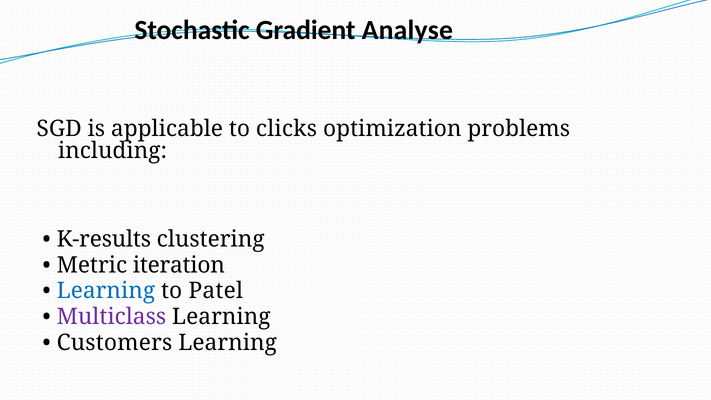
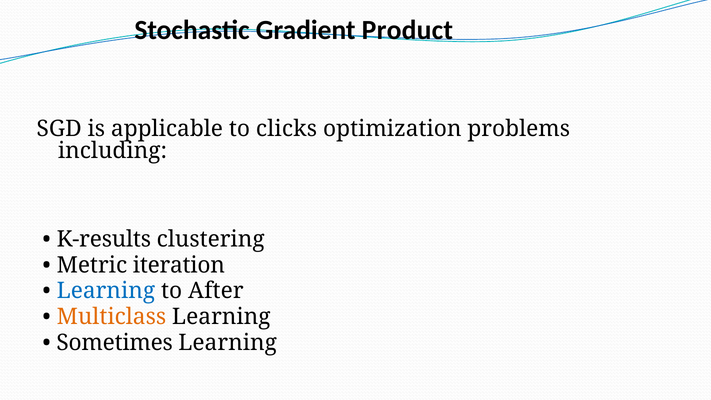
Analyse: Analyse -> Product
Patel: Patel -> After
Multiclass colour: purple -> orange
Customers: Customers -> Sometimes
